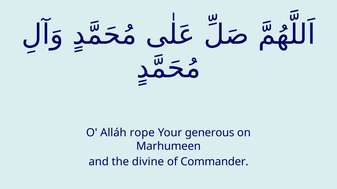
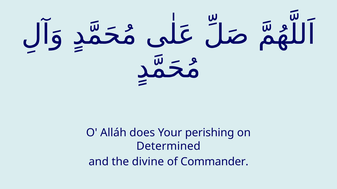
rope: rope -> does
generous: generous -> perishing
Marhumeen: Marhumeen -> Determined
